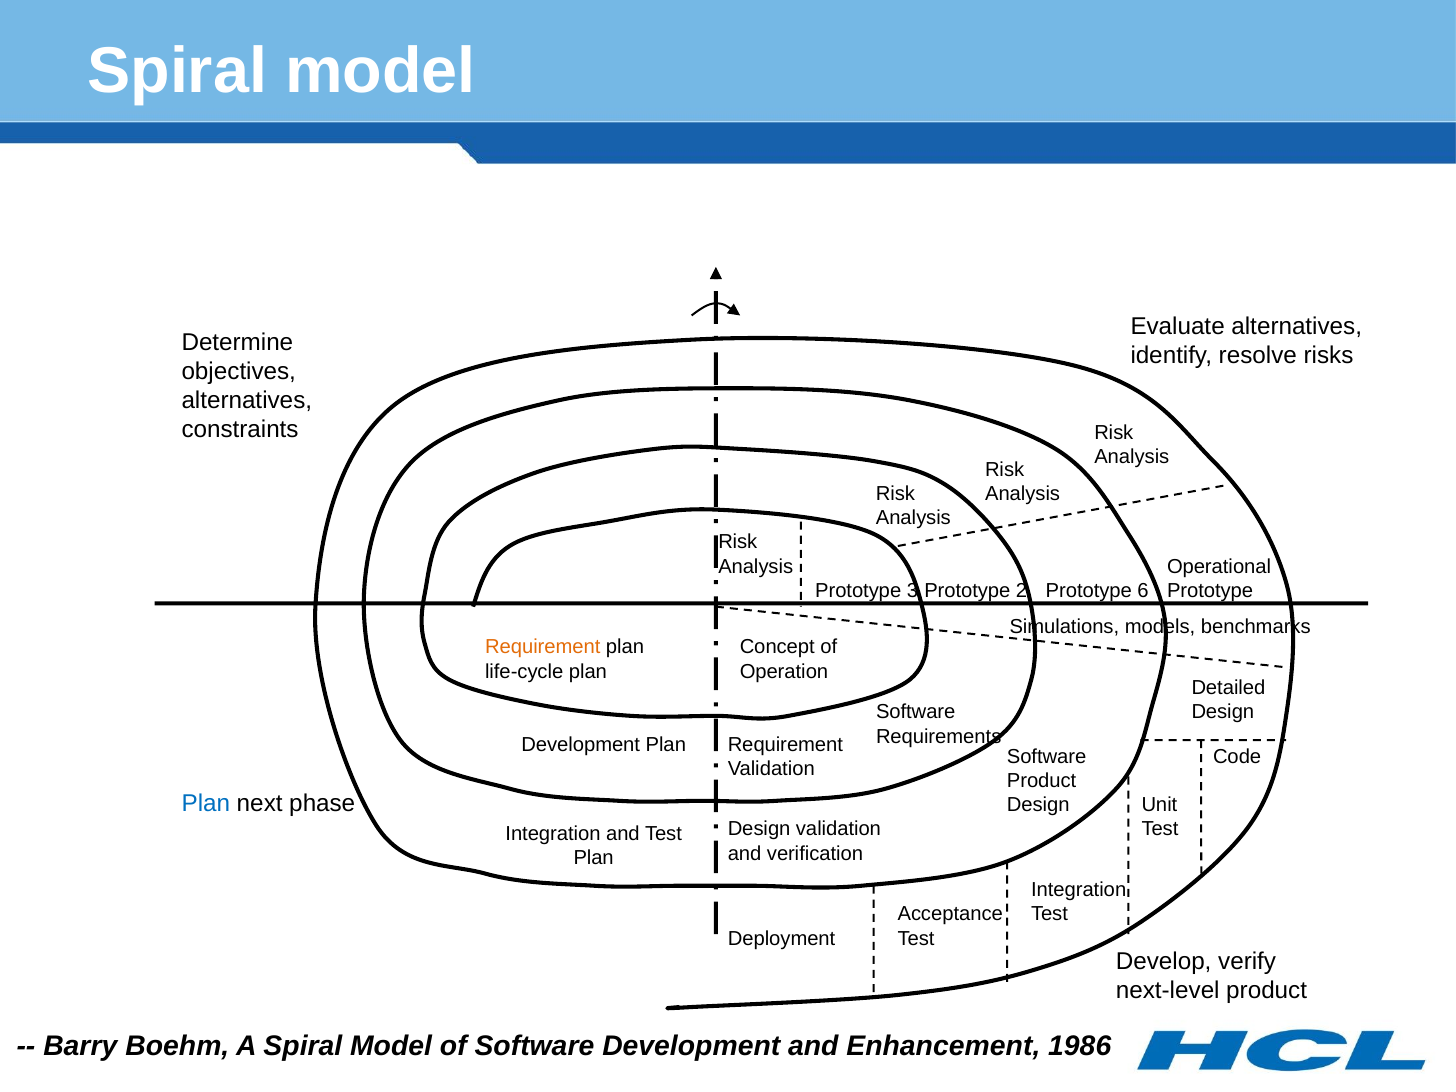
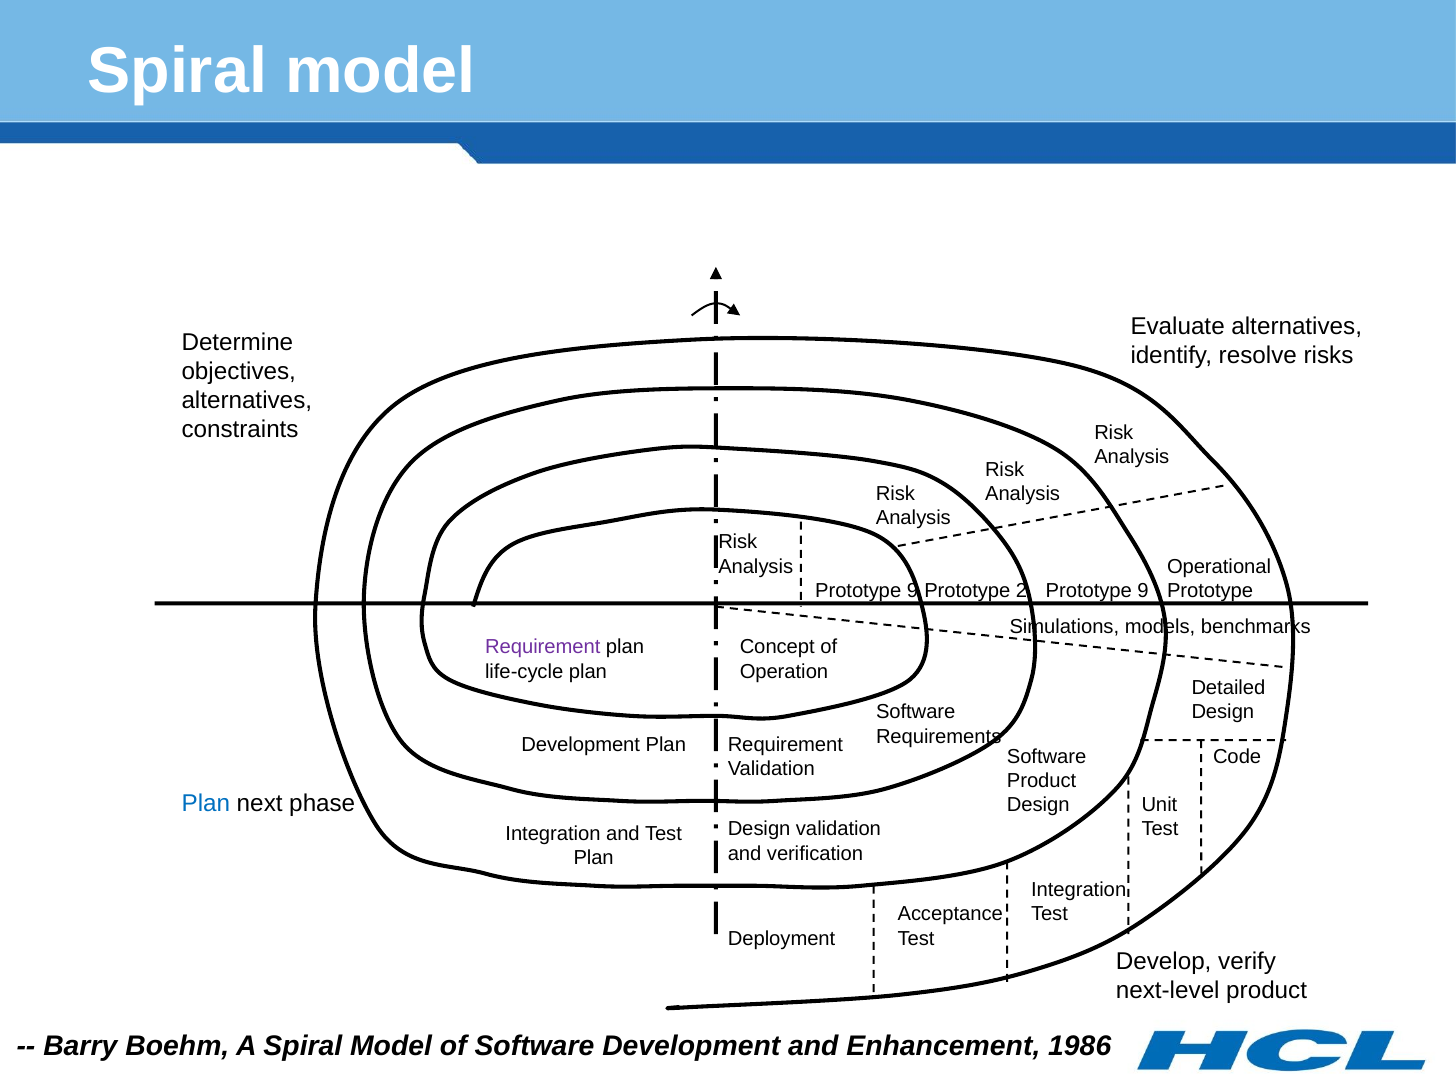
3 at (913, 591): 3 -> 9
2 Prototype 6: 6 -> 9
Requirement at (543, 647) colour: orange -> purple
